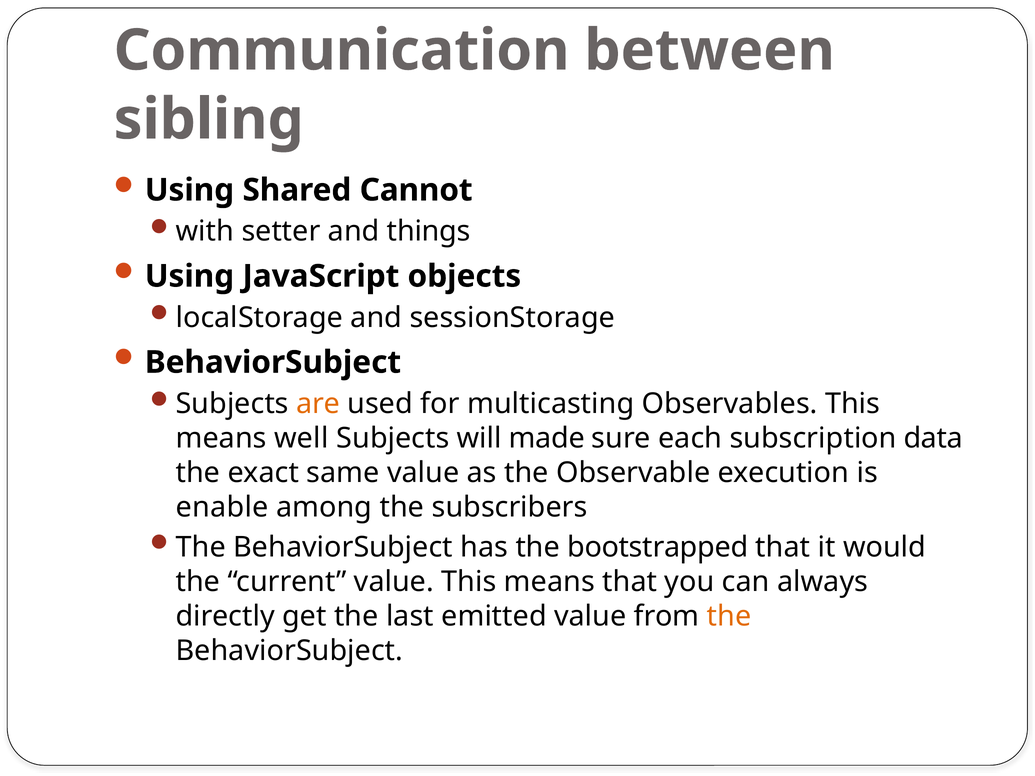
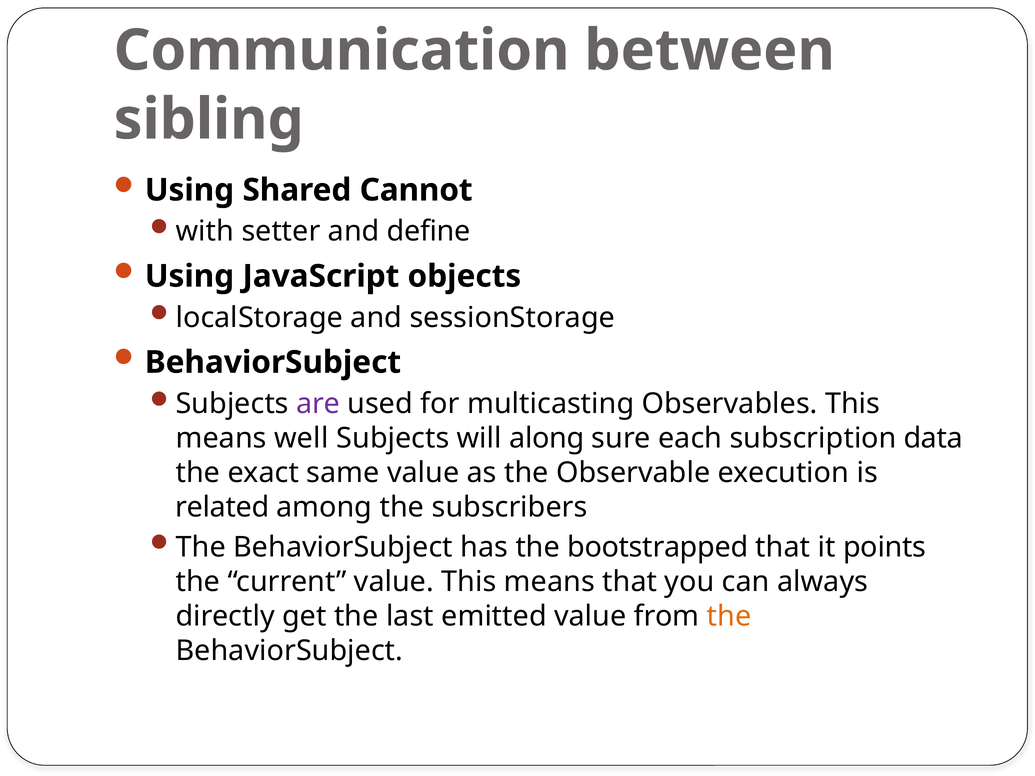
things: things -> define
are colour: orange -> purple
made: made -> along
enable: enable -> related
would: would -> points
